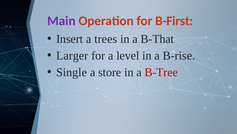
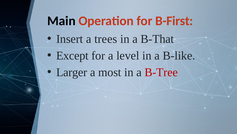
Main colour: purple -> black
Larger: Larger -> Except
B-rise: B-rise -> B-like
Single: Single -> Larger
store: store -> most
